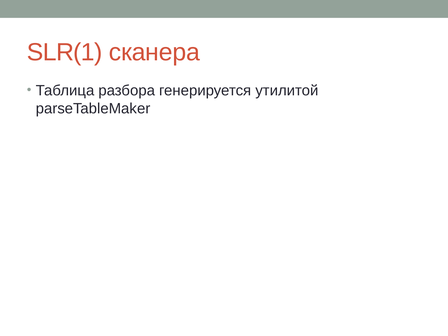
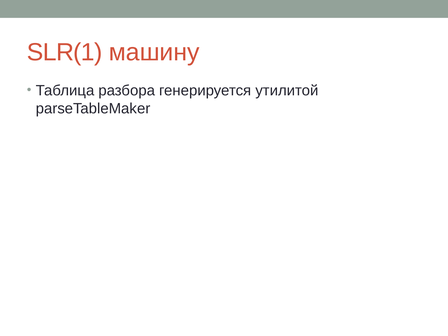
сканера: сканера -> машину
